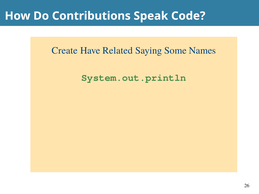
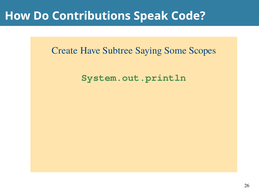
Related: Related -> Subtree
Names: Names -> Scopes
